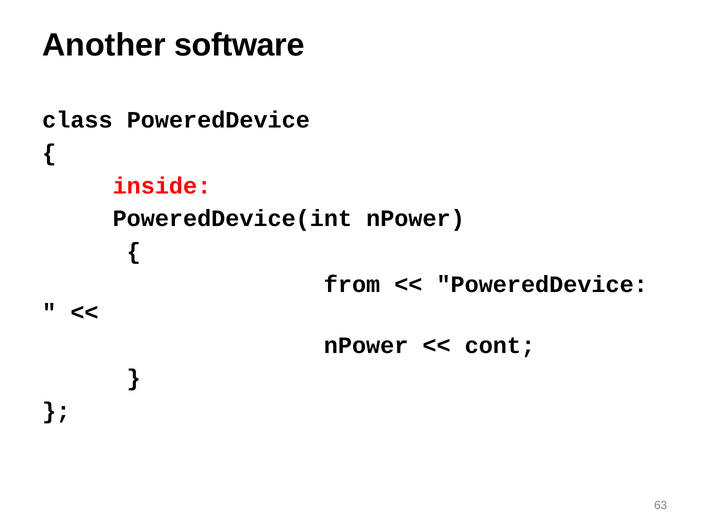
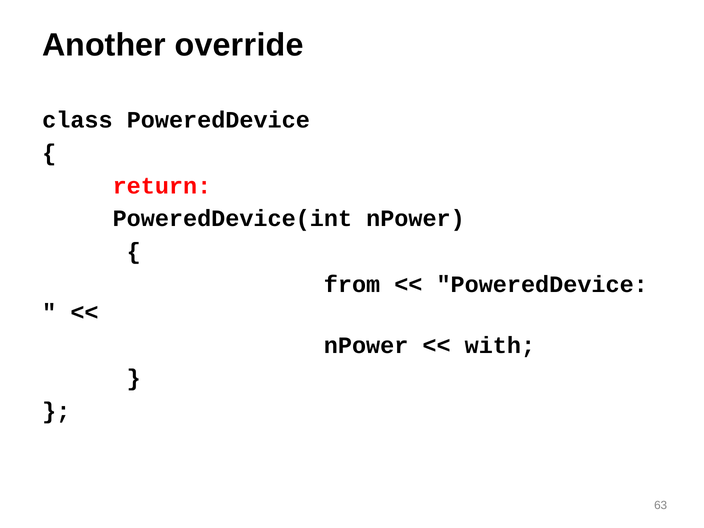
software: software -> override
inside: inside -> return
cont: cont -> with
